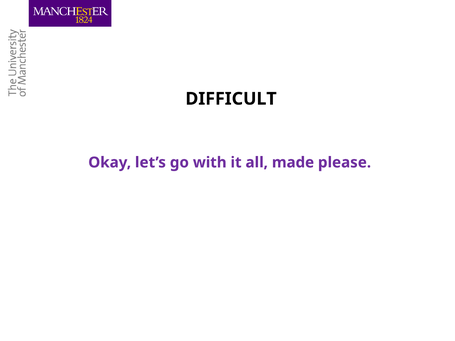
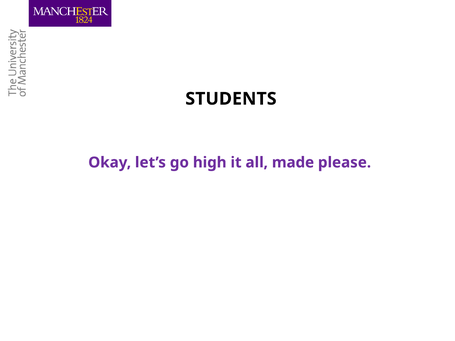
DIFFICULT: DIFFICULT -> STUDENTS
with: with -> high
